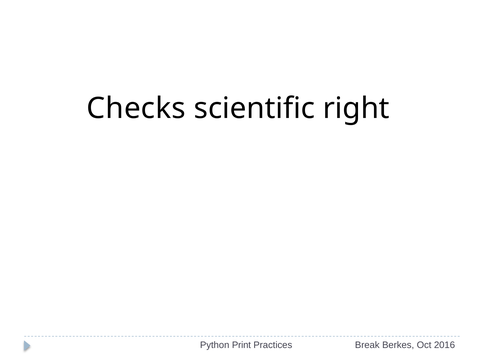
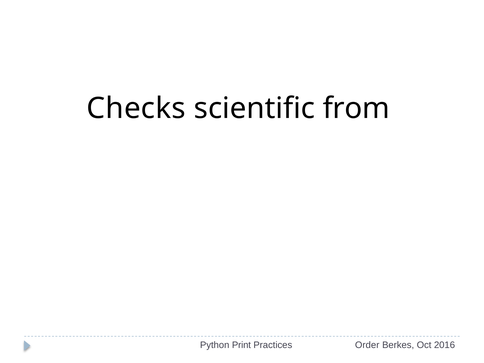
right: right -> from
Break: Break -> Order
